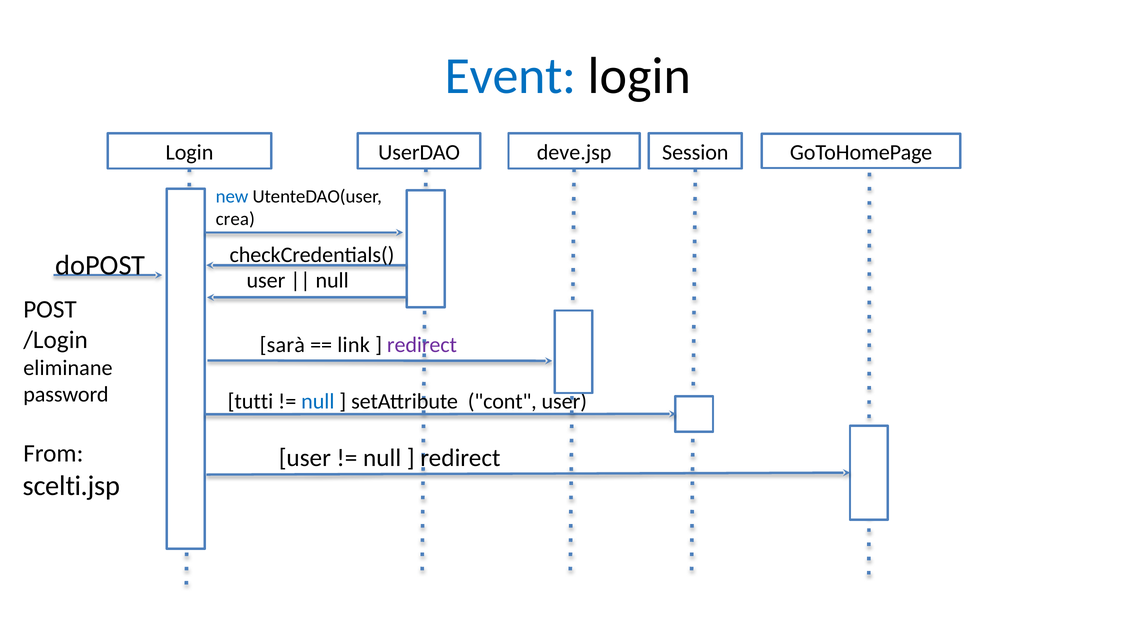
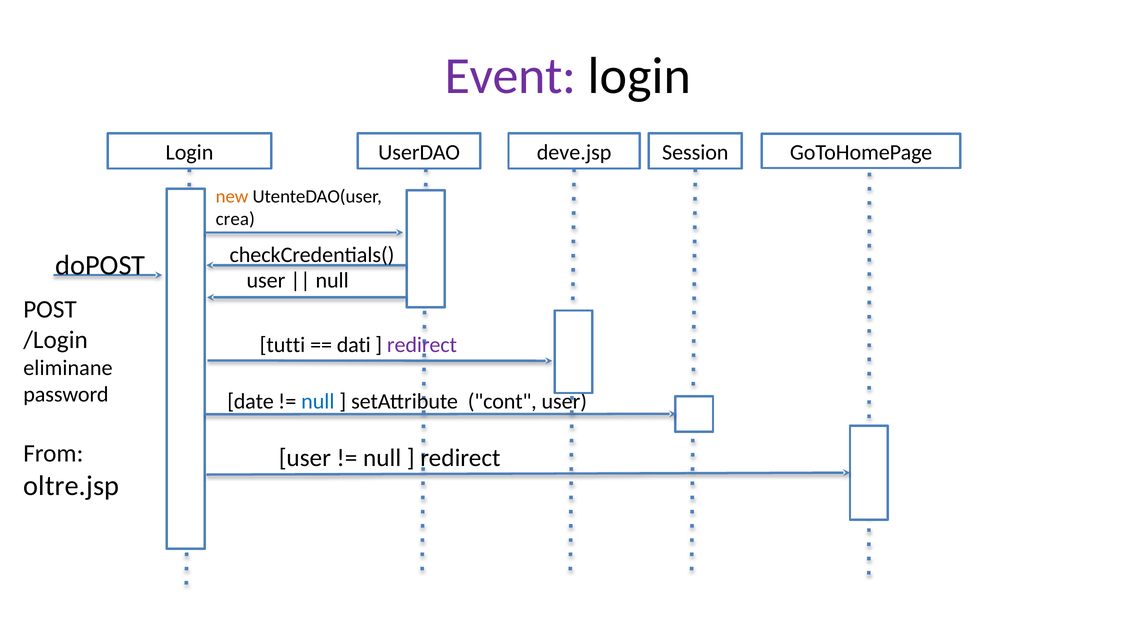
Event colour: blue -> purple
new colour: blue -> orange
sarà: sarà -> tutti
link: link -> dati
tutti: tutti -> date
scelti.jsp: scelti.jsp -> oltre.jsp
